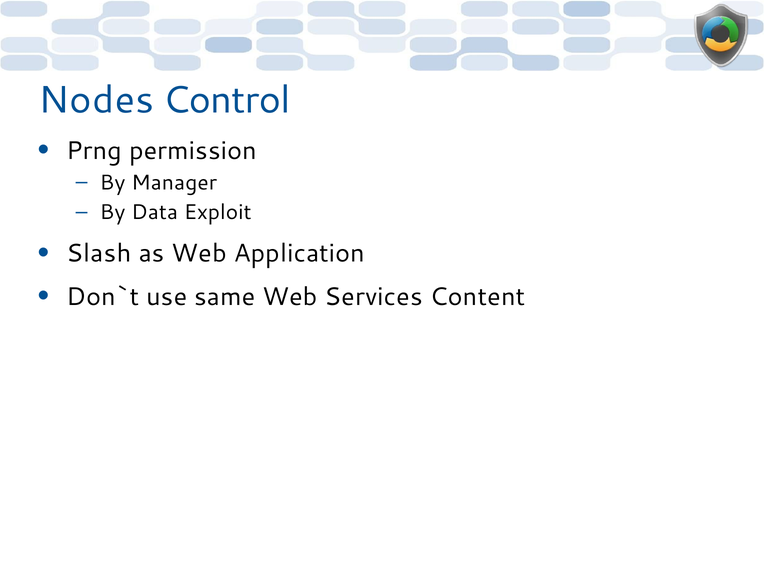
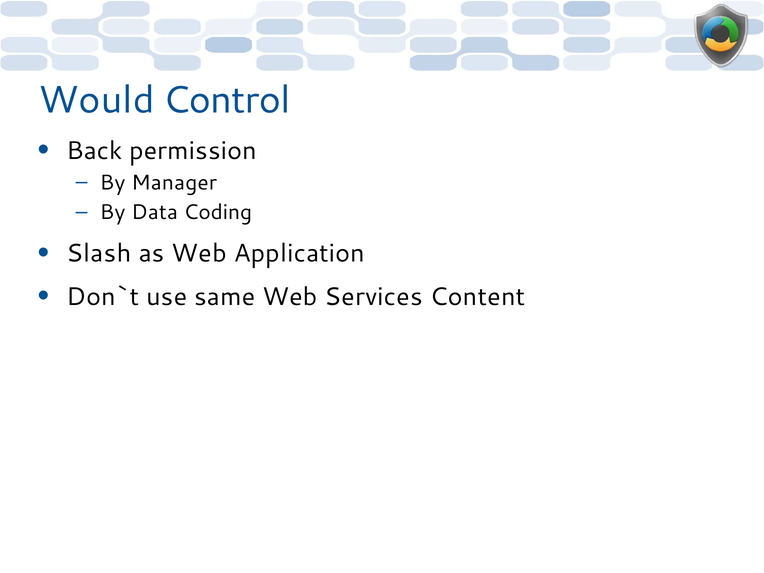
Nodes: Nodes -> Would
Prng: Prng -> Back
Exploit: Exploit -> Coding
